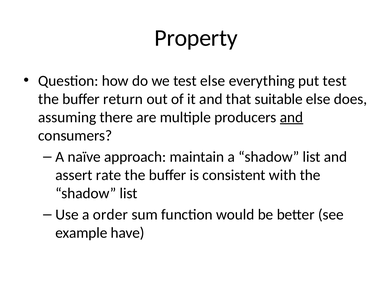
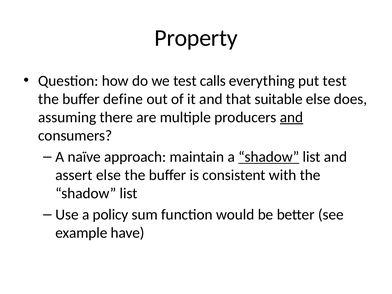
test else: else -> calls
return: return -> define
shadow at (269, 157) underline: none -> present
assert rate: rate -> else
order: order -> policy
